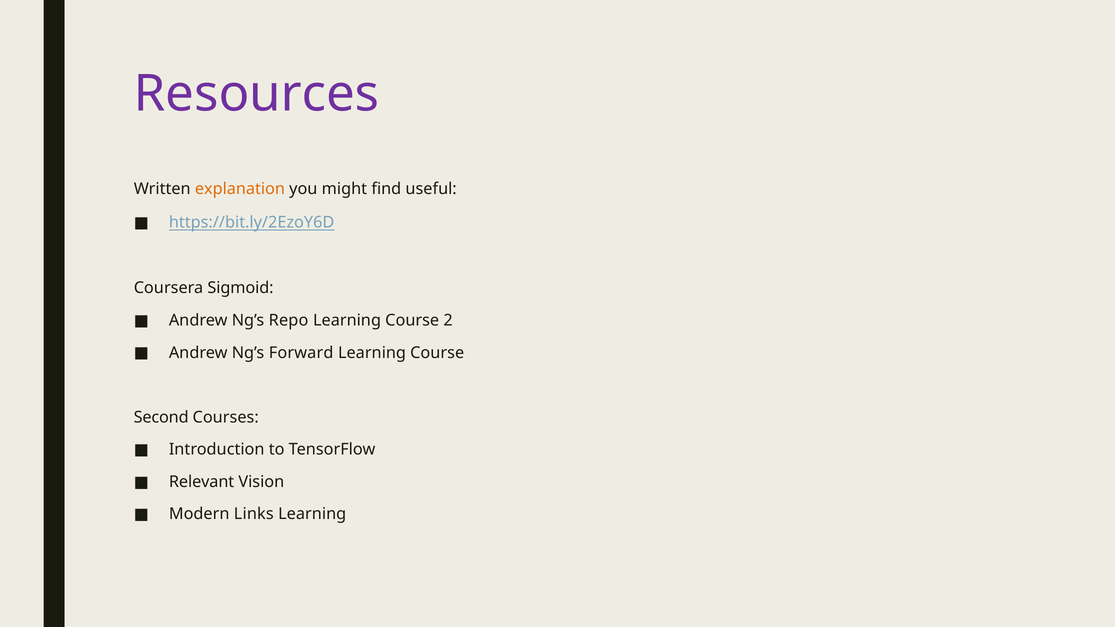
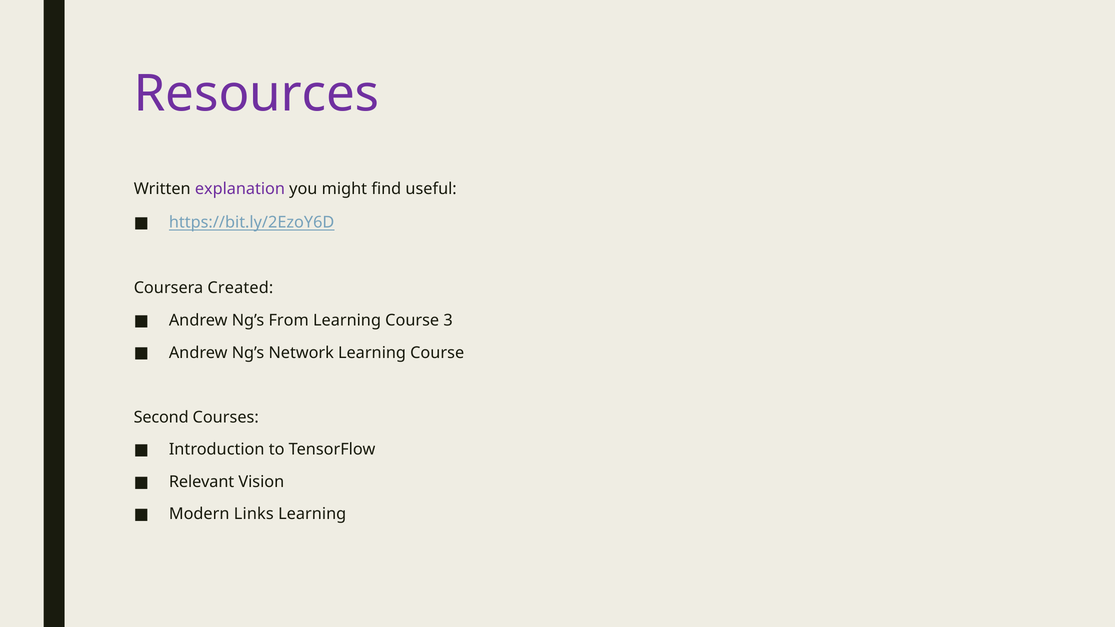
explanation colour: orange -> purple
Sigmoid: Sigmoid -> Created
Repo: Repo -> From
2: 2 -> 3
Forward: Forward -> Network
